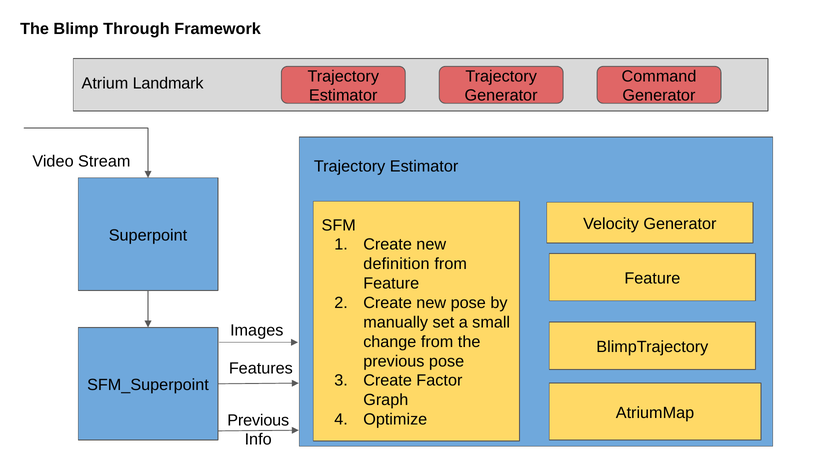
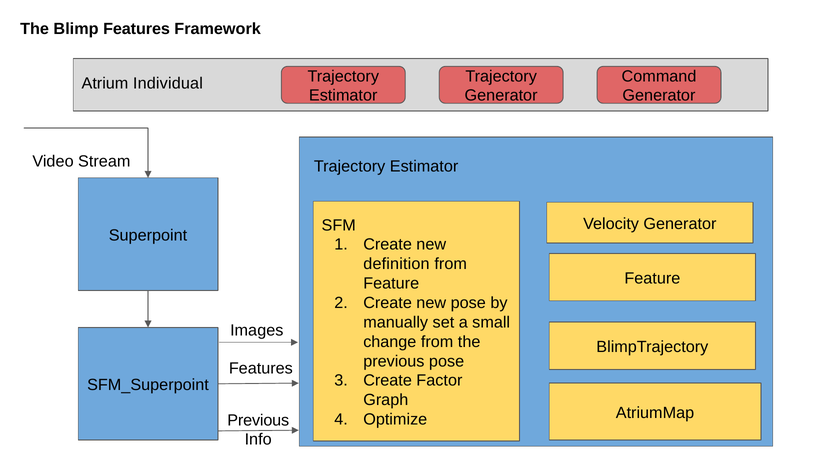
Blimp Through: Through -> Features
Landmark: Landmark -> Individual
